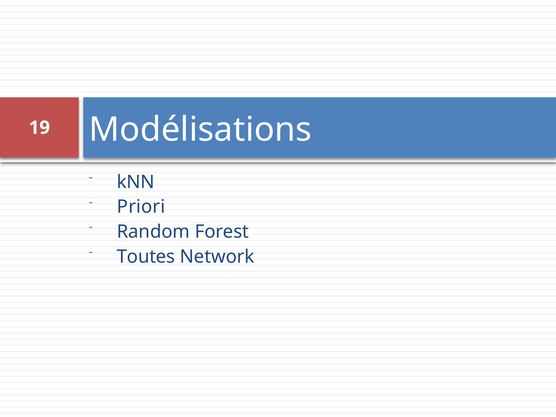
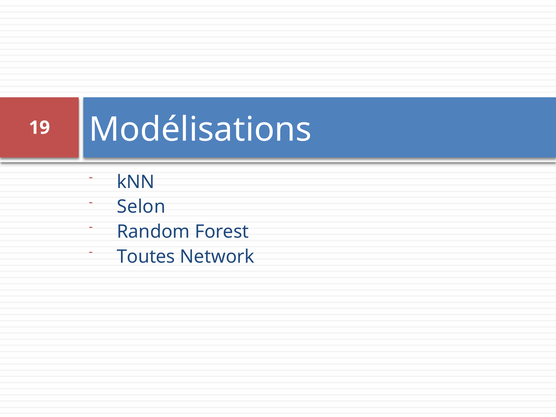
Priori: Priori -> Selon
